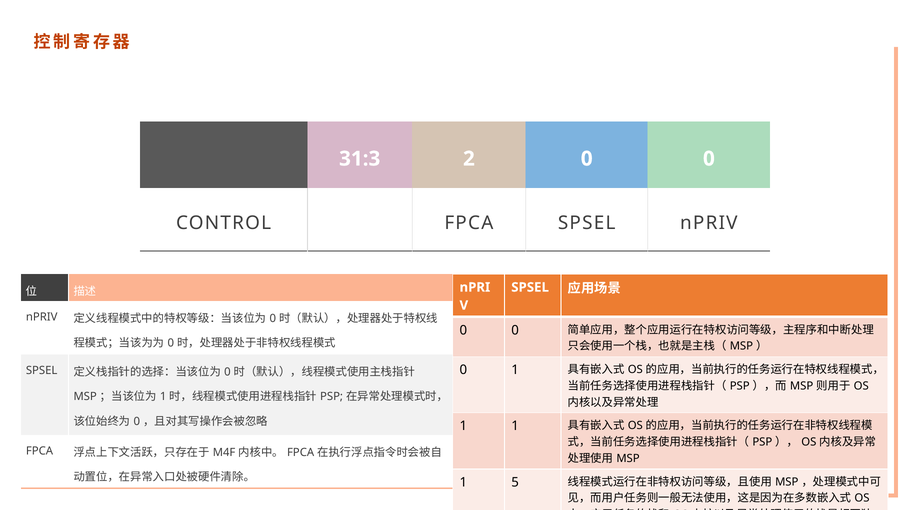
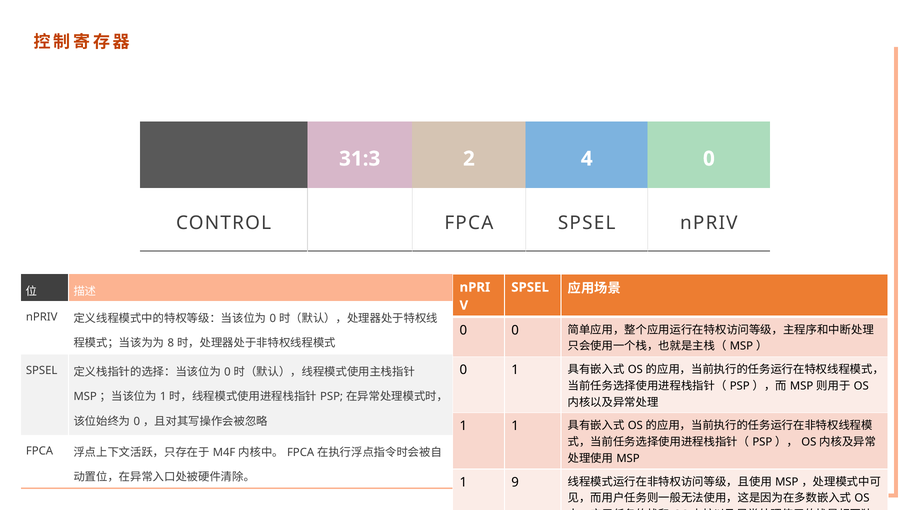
2 0: 0 -> 4
0 at (171, 343): 0 -> 8
5: 5 -> 9
